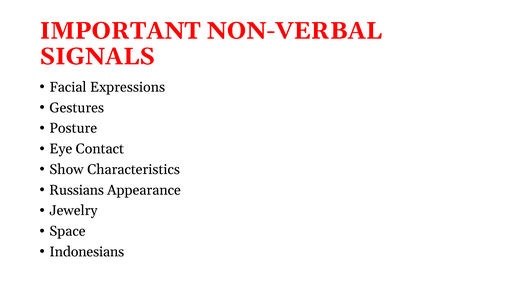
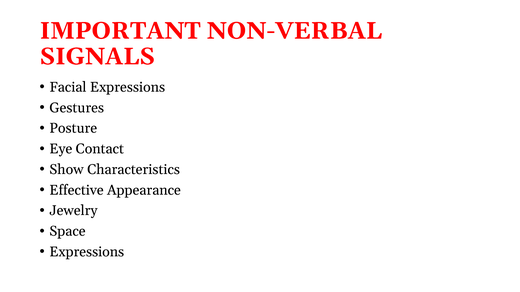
Russians: Russians -> Effective
Indonesians at (87, 252): Indonesians -> Expressions
